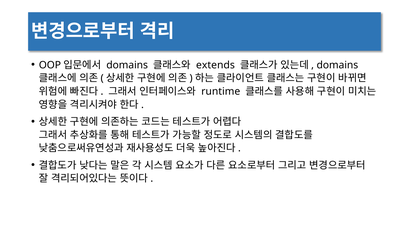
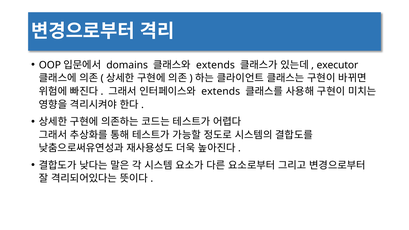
domains at (337, 65): domains -> executor
runtime at (221, 91): runtime -> extends
